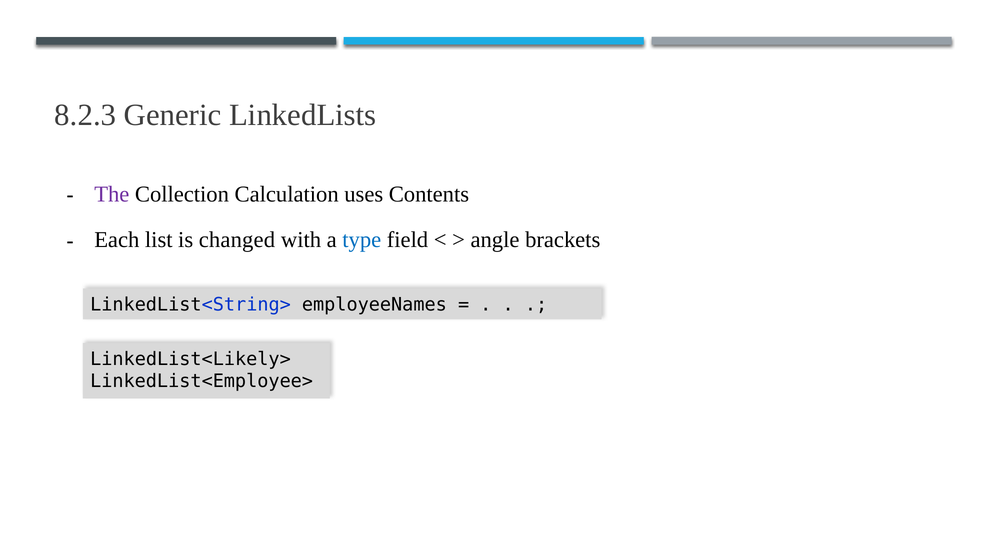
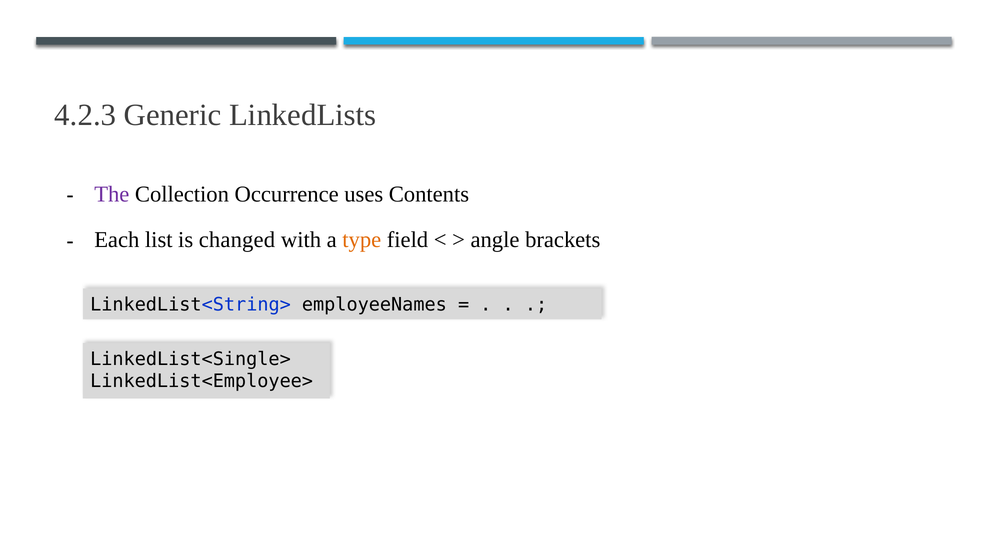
8.2.3: 8.2.3 -> 4.2.3
Calculation: Calculation -> Occurrence
type colour: blue -> orange
LinkedList<Likely>: LinkedList<Likely> -> LinkedList<Single>
